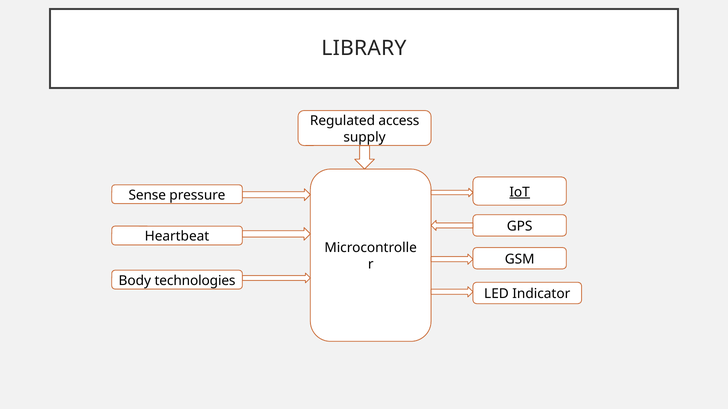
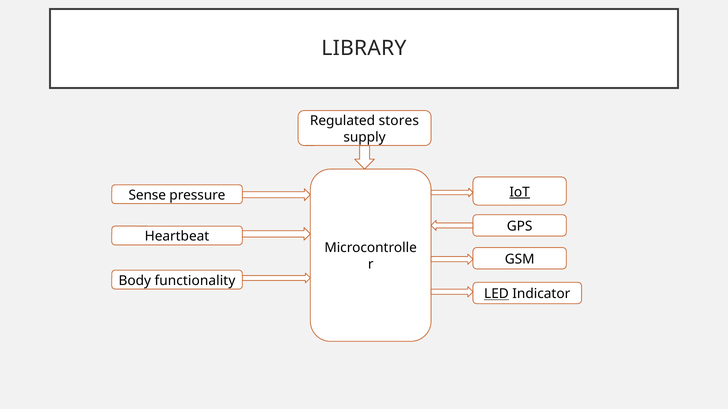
access: access -> stores
technologies: technologies -> functionality
LED underline: none -> present
